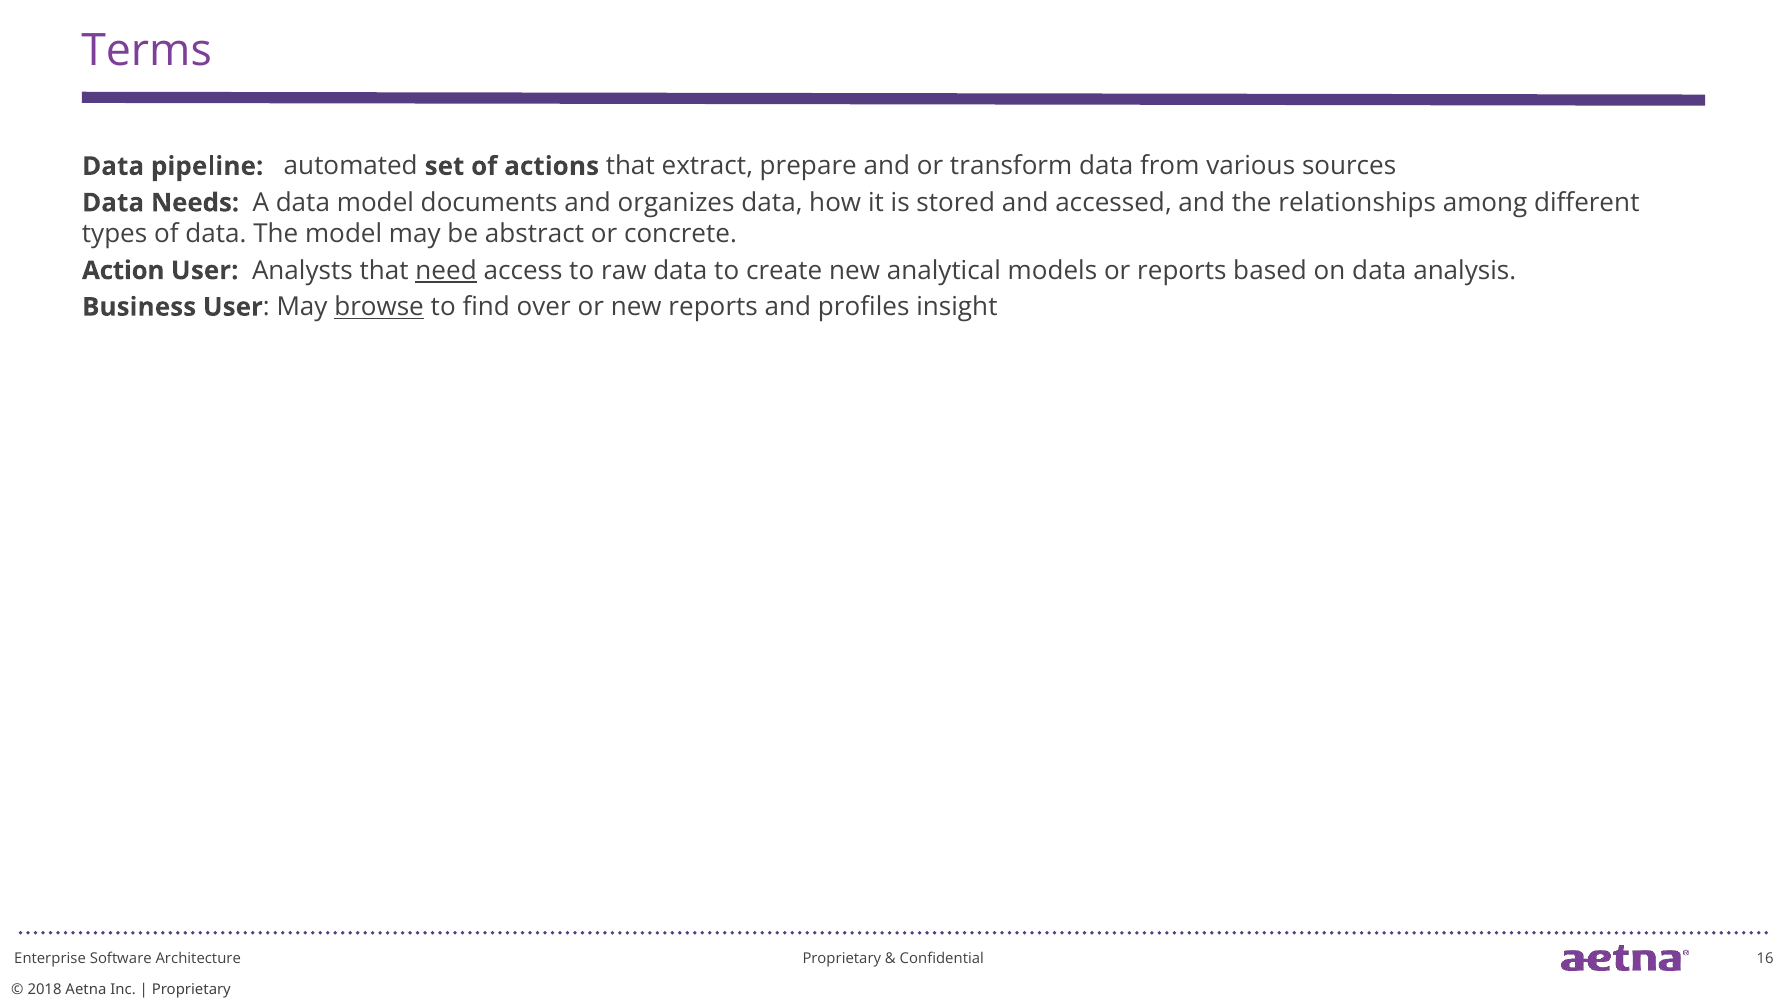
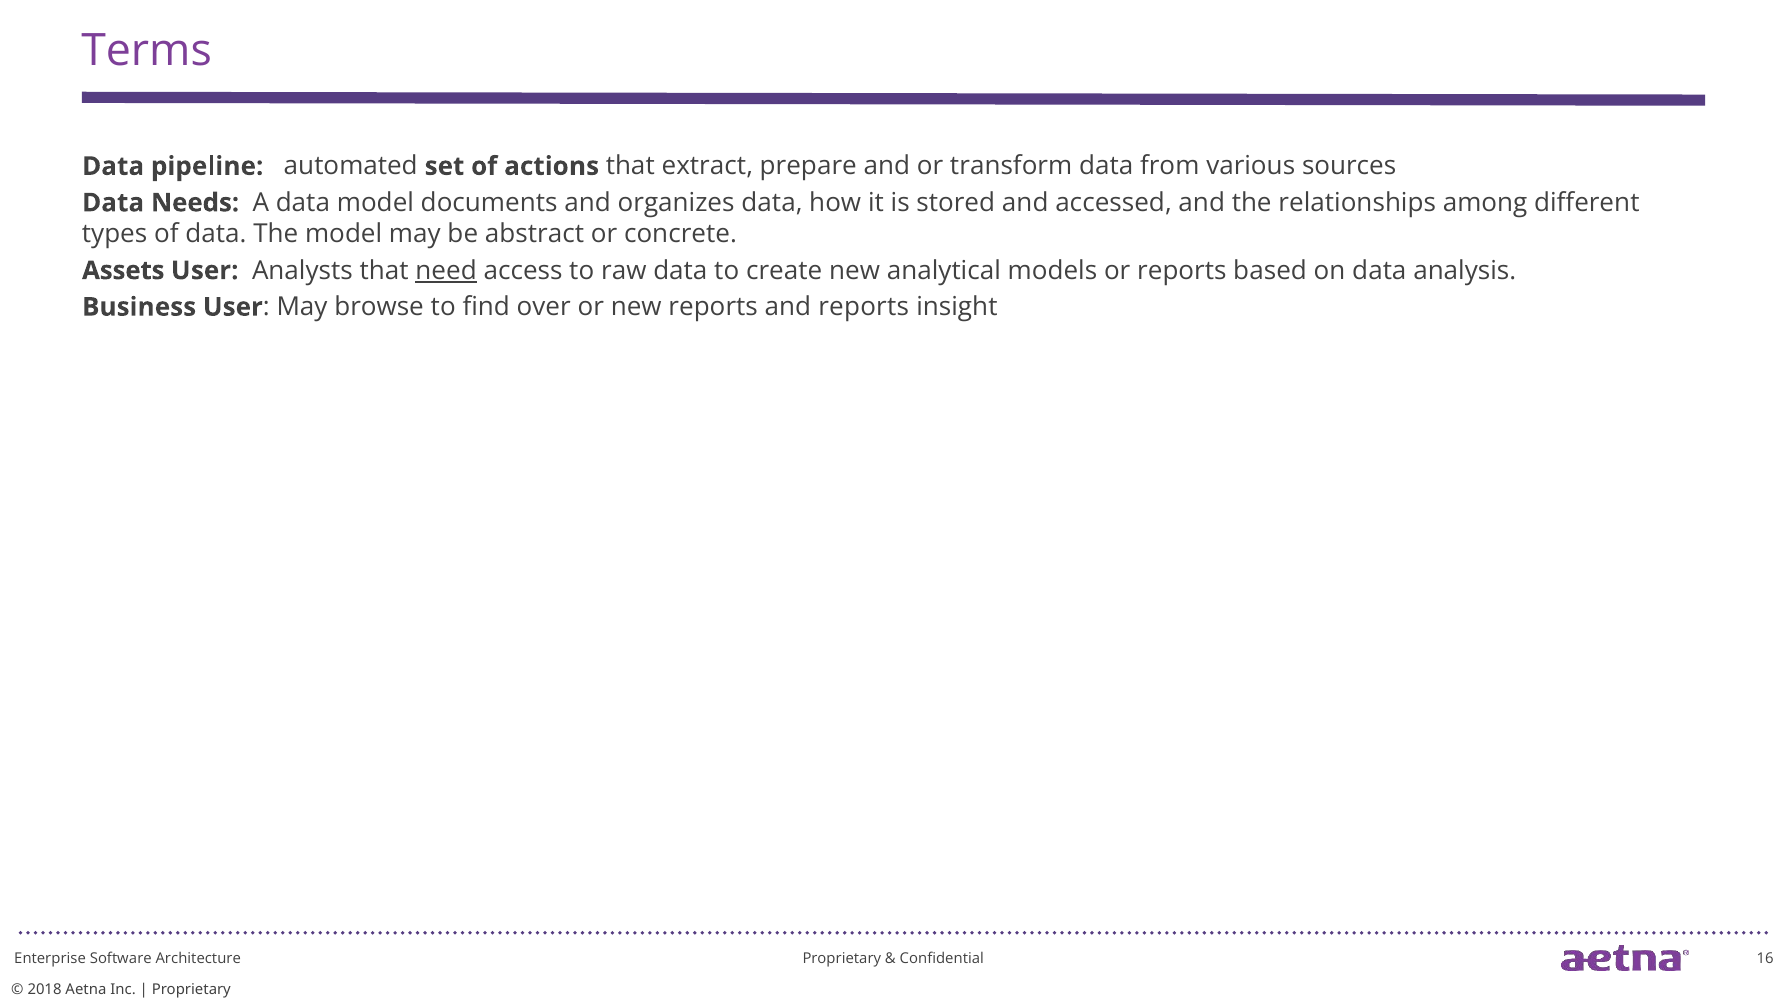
Action: Action -> Assets
browse underline: present -> none
and profiles: profiles -> reports
